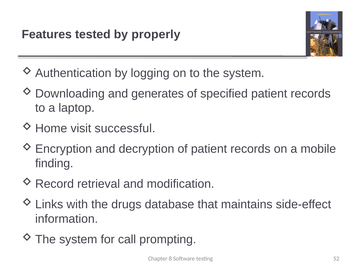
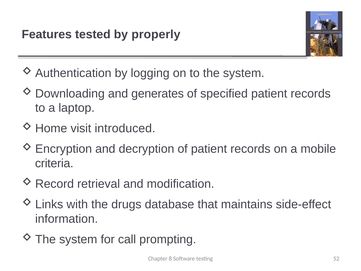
successful: successful -> introduced
finding: finding -> criteria
